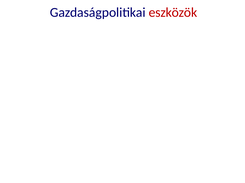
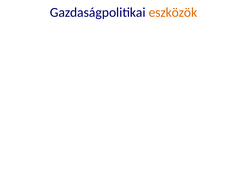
eszközök colour: red -> orange
